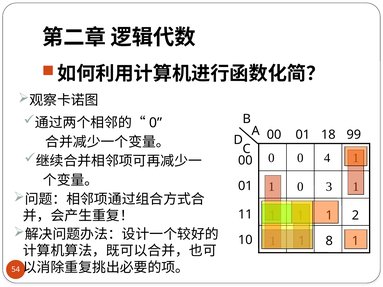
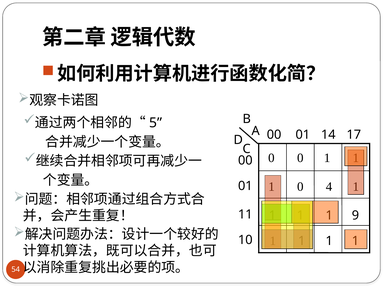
0 at (156, 123): 0 -> 5
18: 18 -> 14
99: 99 -> 17
4 at (327, 158): 4 -> 1
3: 3 -> 4
2: 2 -> 9
8 at (329, 241): 8 -> 1
